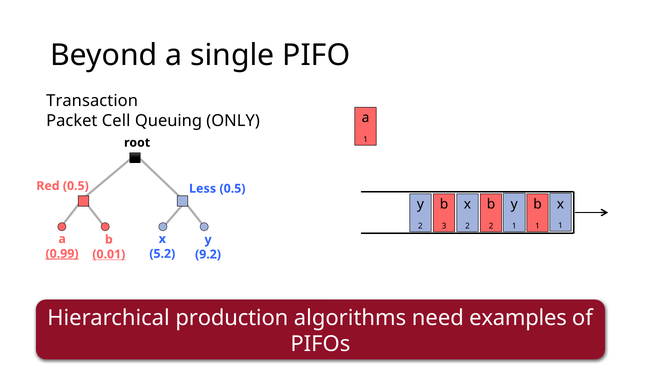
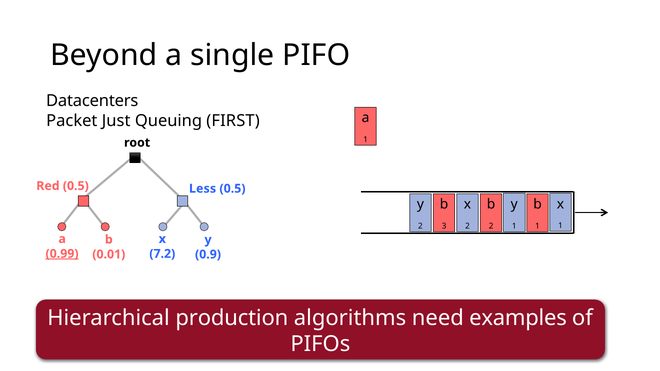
Transaction: Transaction -> Datacenters
Cell: Cell -> Just
ONLY: ONLY -> FIRST
5.2: 5.2 -> 7.2
0.01 underline: present -> none
9.2: 9.2 -> 0.9
